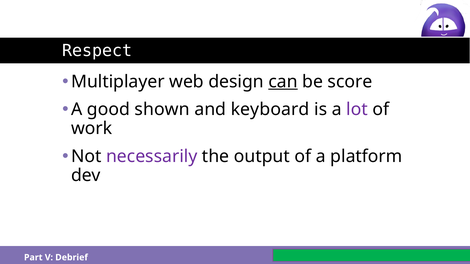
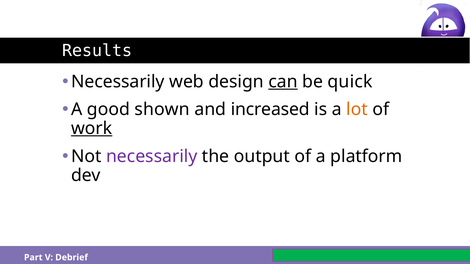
Respect: Respect -> Results
Multiplayer at (118, 82): Multiplayer -> Necessarily
score: score -> quick
keyboard: keyboard -> increased
lot colour: purple -> orange
work underline: none -> present
